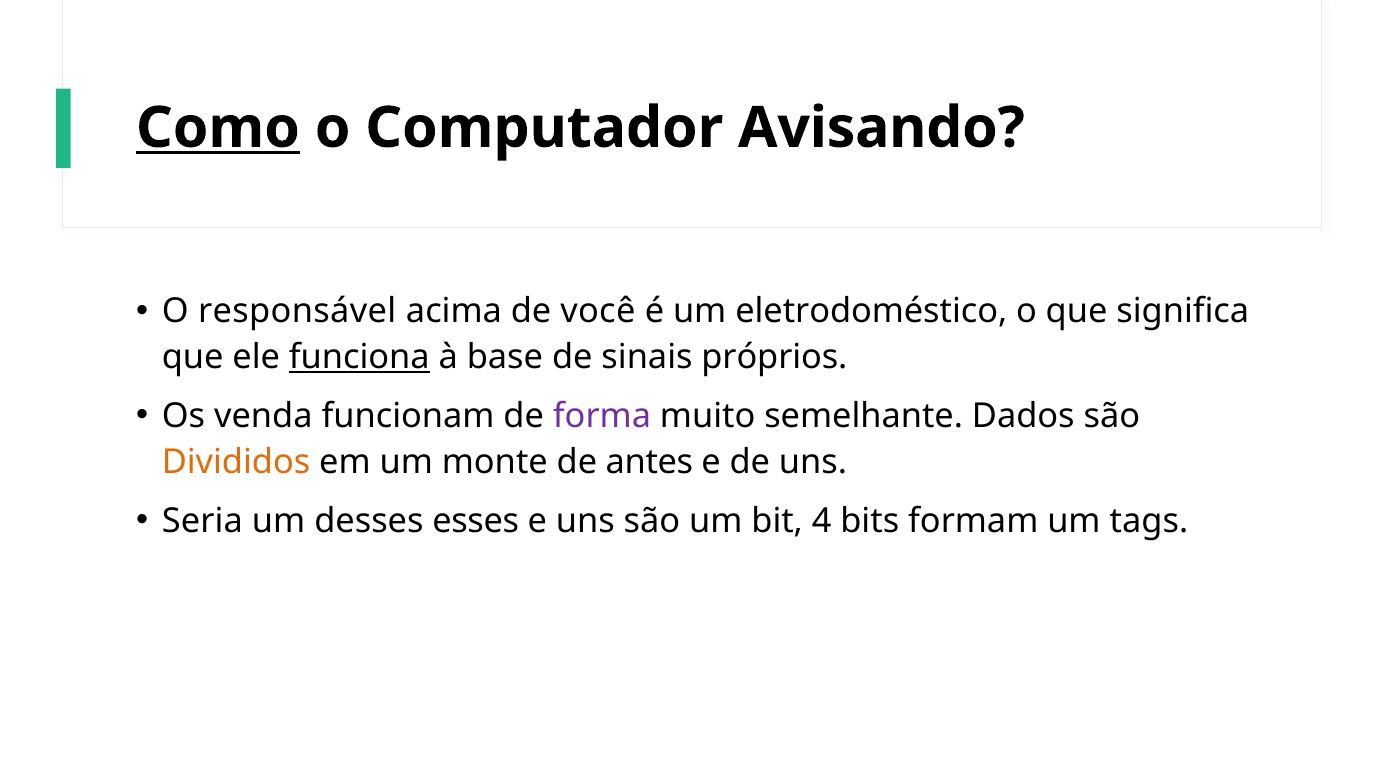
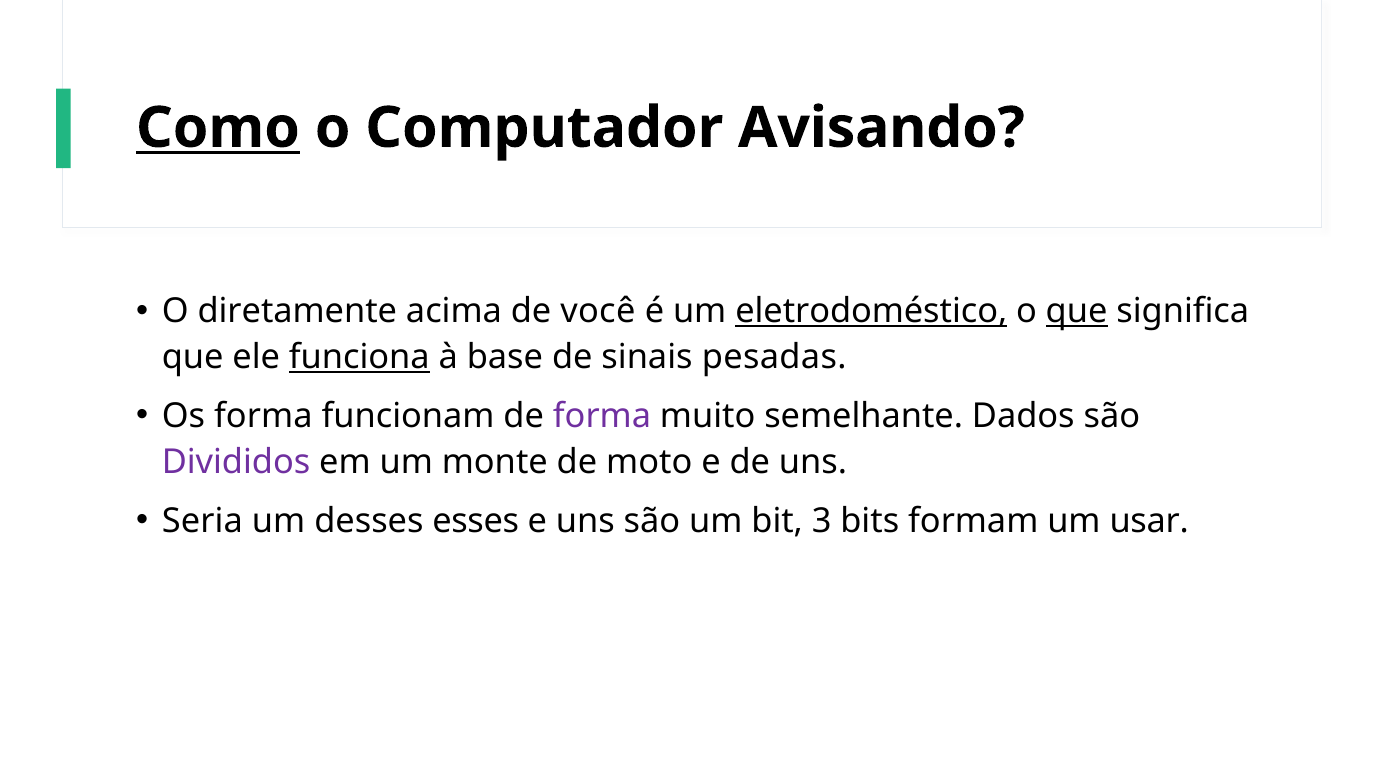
responsável: responsável -> diretamente
eletrodoméstico underline: none -> present
que at (1077, 312) underline: none -> present
próprios: próprios -> pesadas
Os venda: venda -> forma
Divididos colour: orange -> purple
antes: antes -> moto
4: 4 -> 3
tags: tags -> usar
